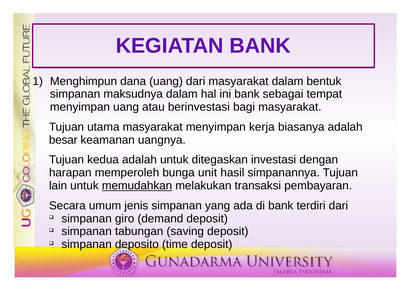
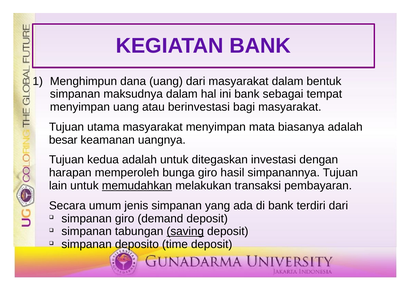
kerja: kerja -> mata
bunga unit: unit -> giro
saving underline: none -> present
